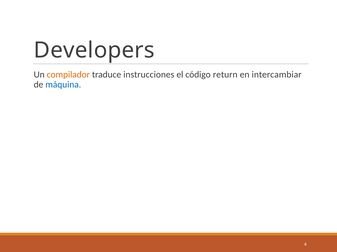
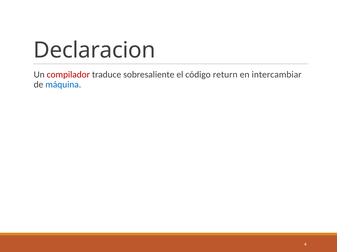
Developers: Developers -> Declaracion
compilador colour: orange -> red
instrucciones: instrucciones -> sobresaliente
